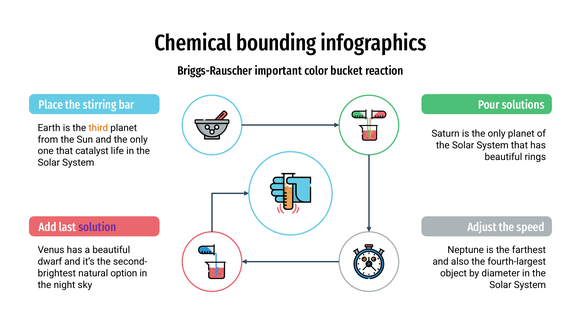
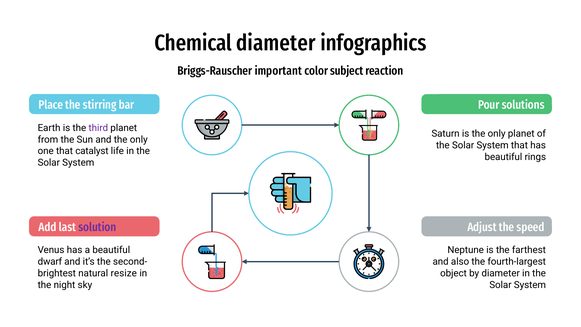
Chemical bounding: bounding -> diameter
bucket: bucket -> subject
third colour: orange -> purple
option: option -> resize
